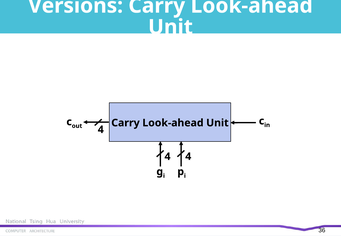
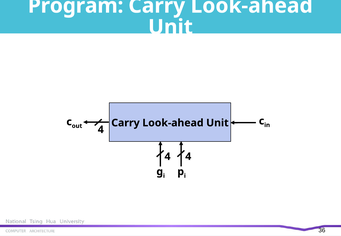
Versions: Versions -> Program
